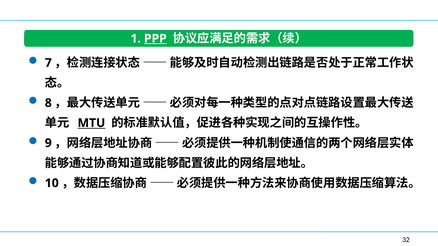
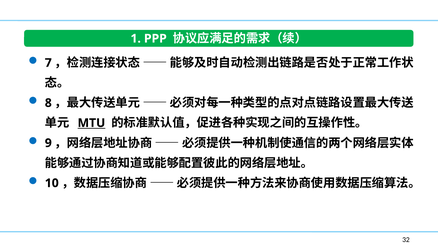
PPP underline: present -> none
